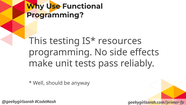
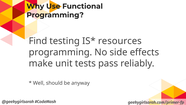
This: This -> Find
